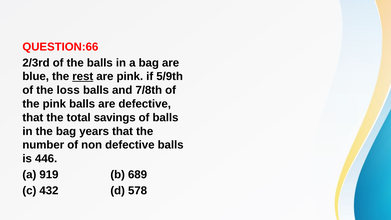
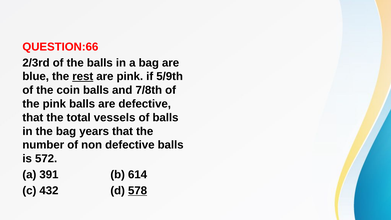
loss: loss -> coin
savings: savings -> vessels
446: 446 -> 572
919: 919 -> 391
689: 689 -> 614
578 underline: none -> present
